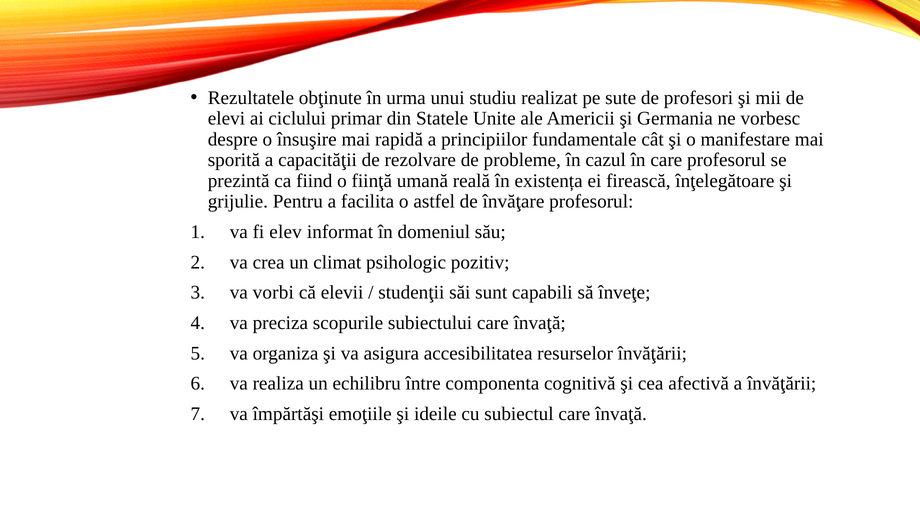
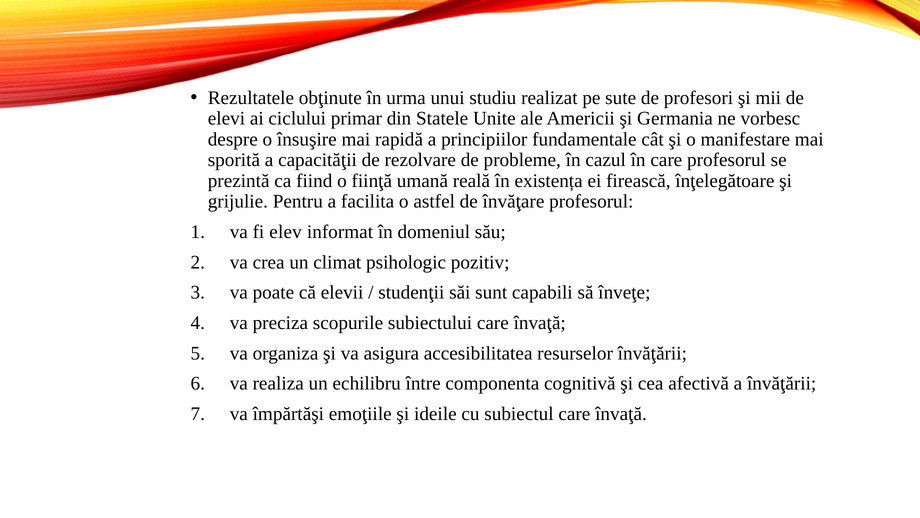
vorbi: vorbi -> poate
